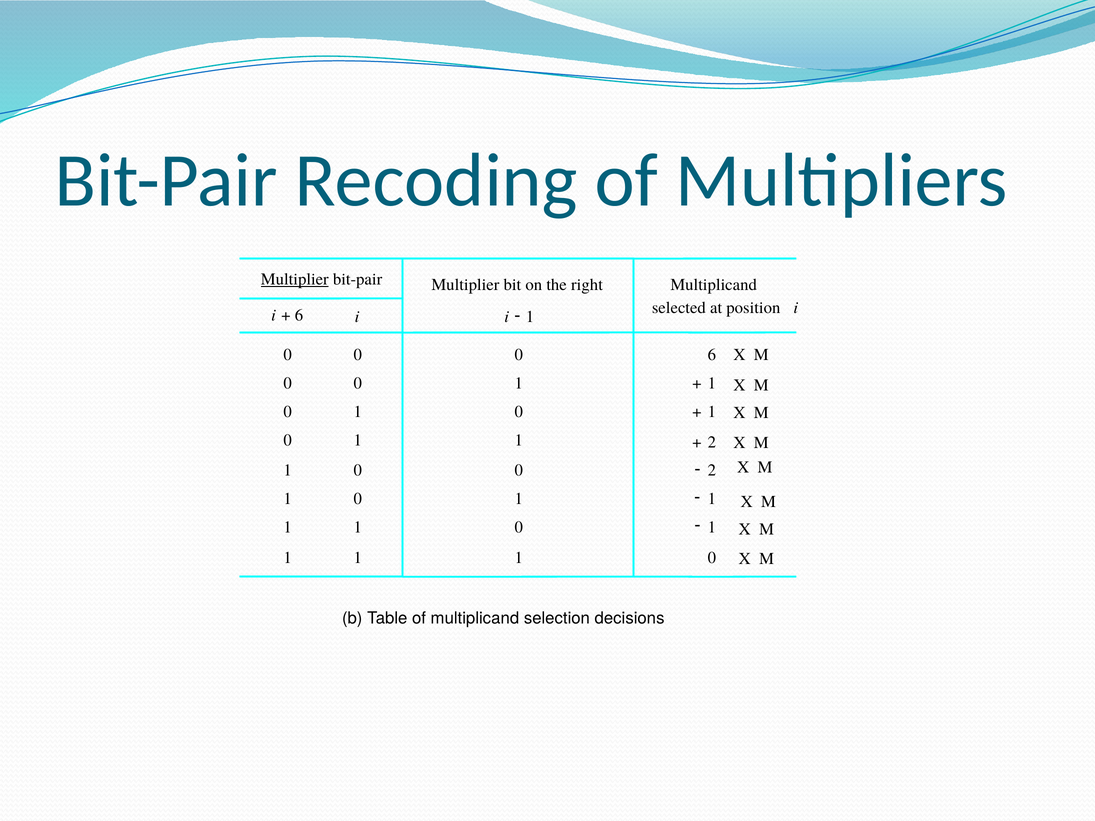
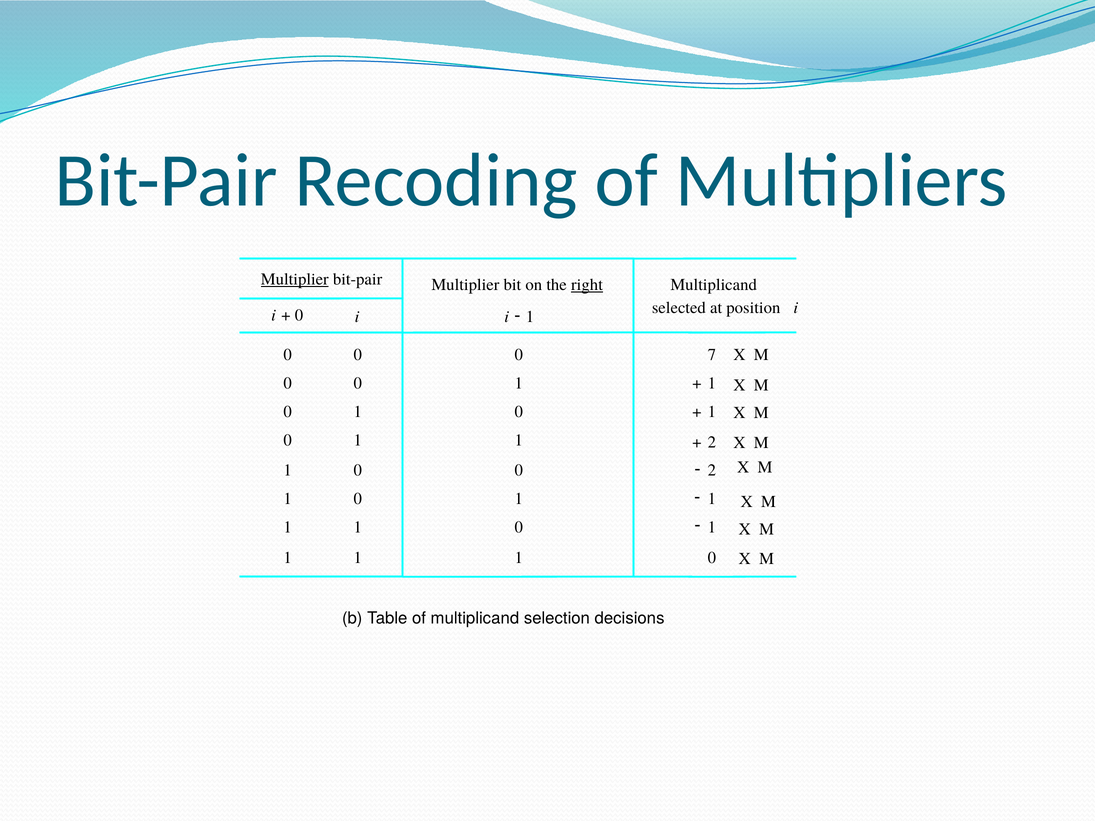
right underline: none -> present
6 at (299, 315): 6 -> 0
0 6: 6 -> 7
